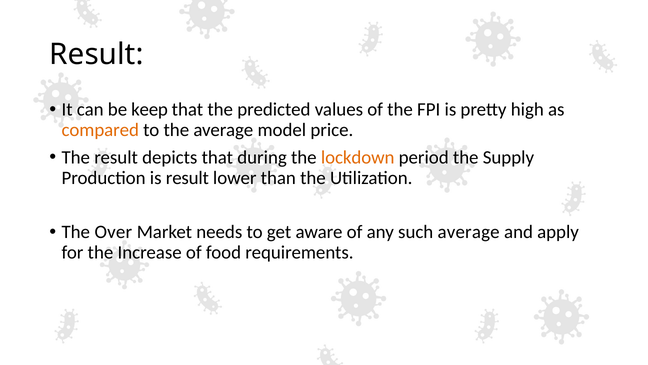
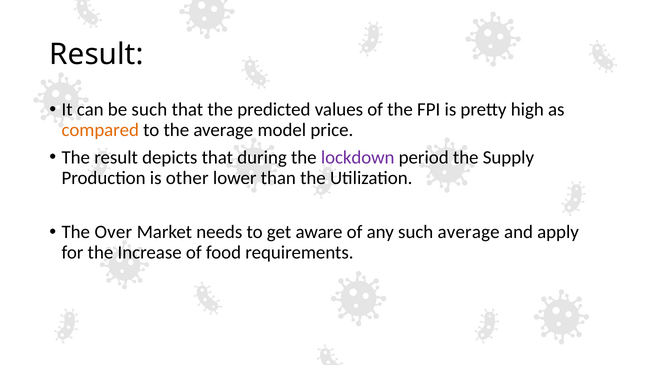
be keep: keep -> such
lockdown colour: orange -> purple
is result: result -> other
